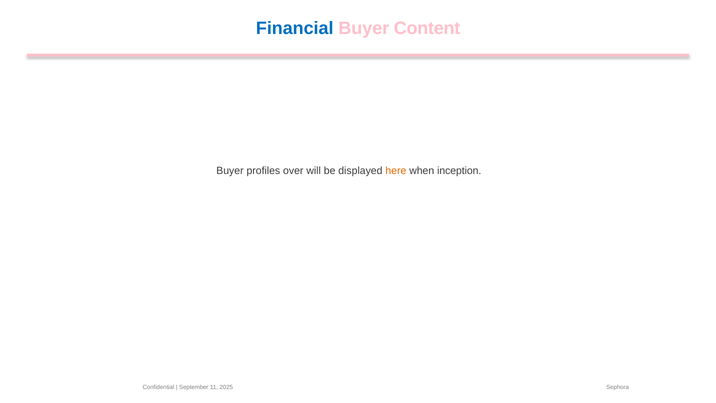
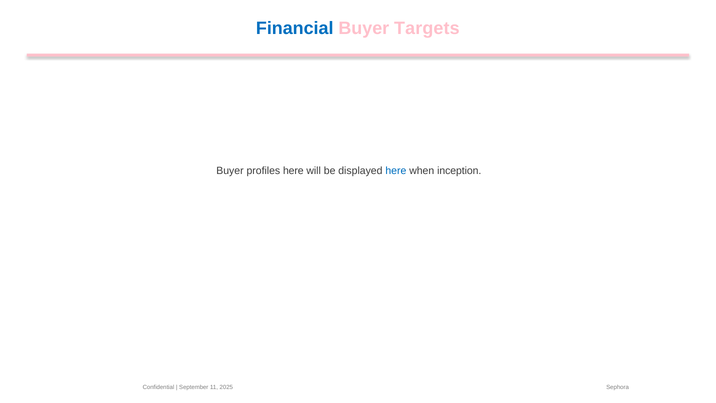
Content: Content -> Targets
profiles over: over -> here
here at (396, 171) colour: orange -> blue
